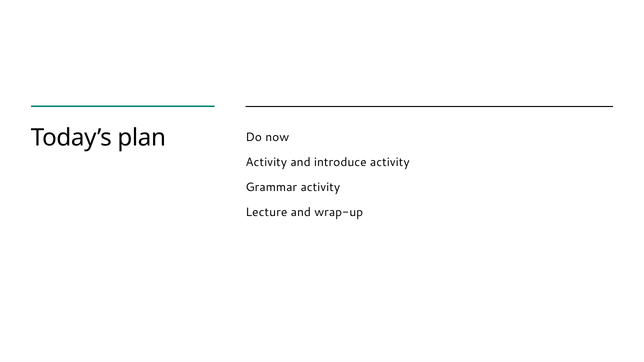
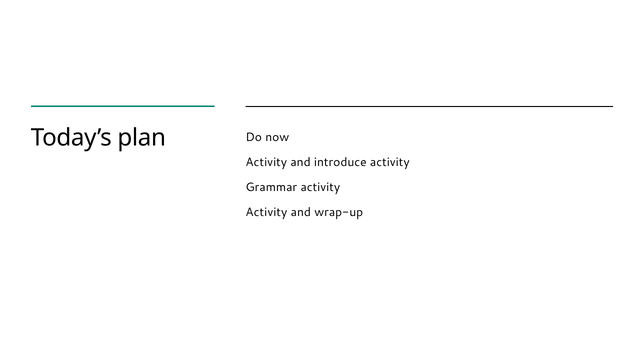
Lecture at (266, 212): Lecture -> Activity
